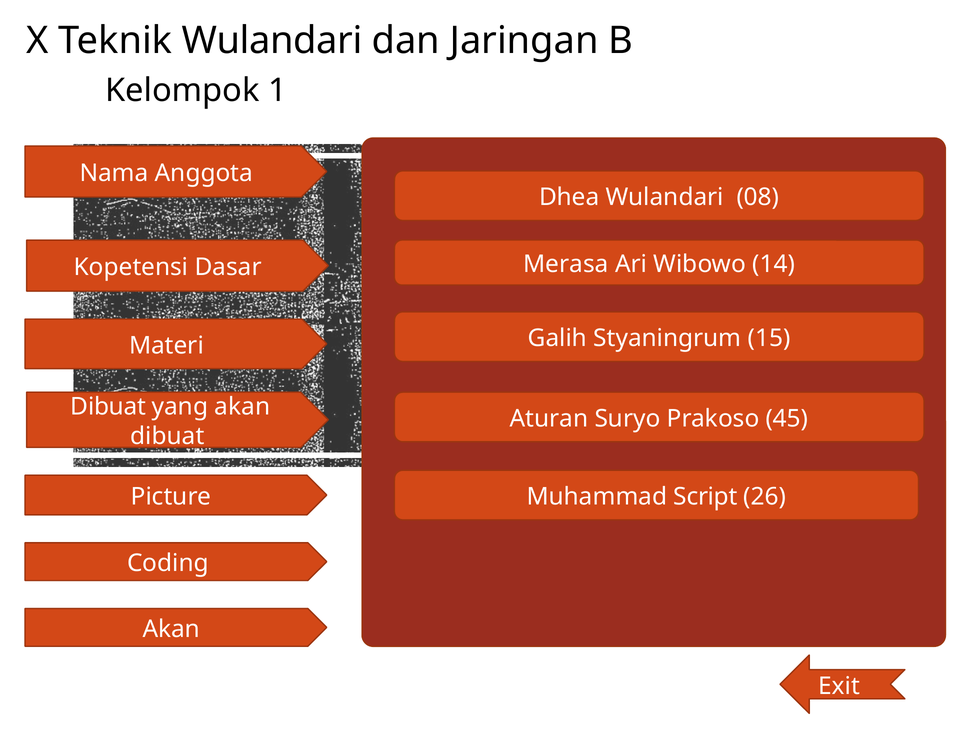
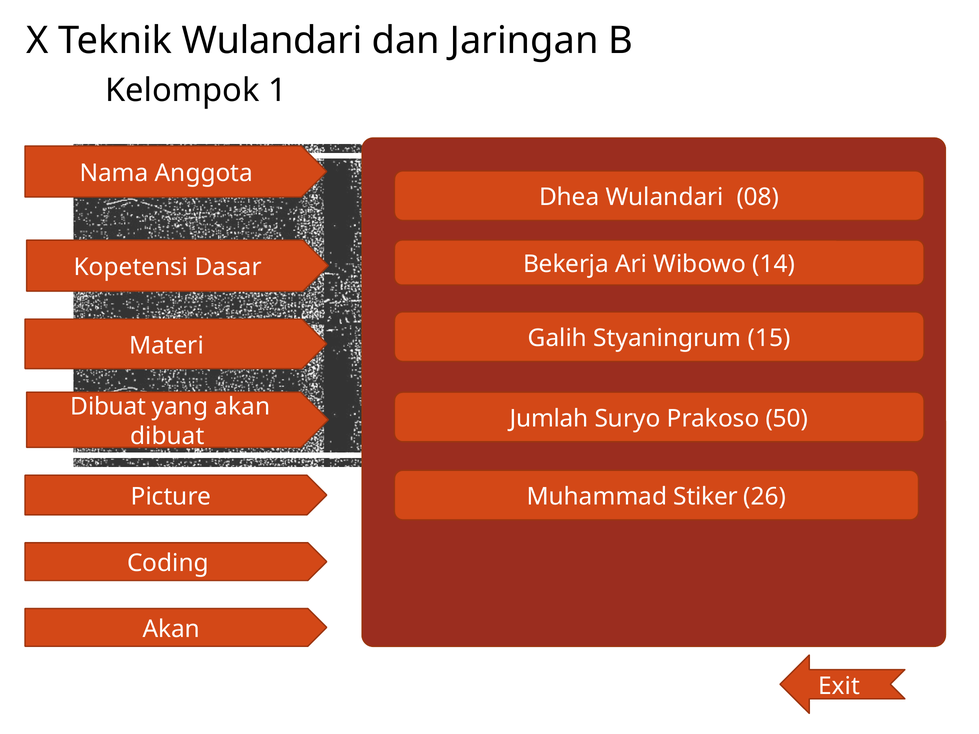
Merasa: Merasa -> Bekerja
Aturan: Aturan -> Jumlah
45: 45 -> 50
Script: Script -> Stiker
